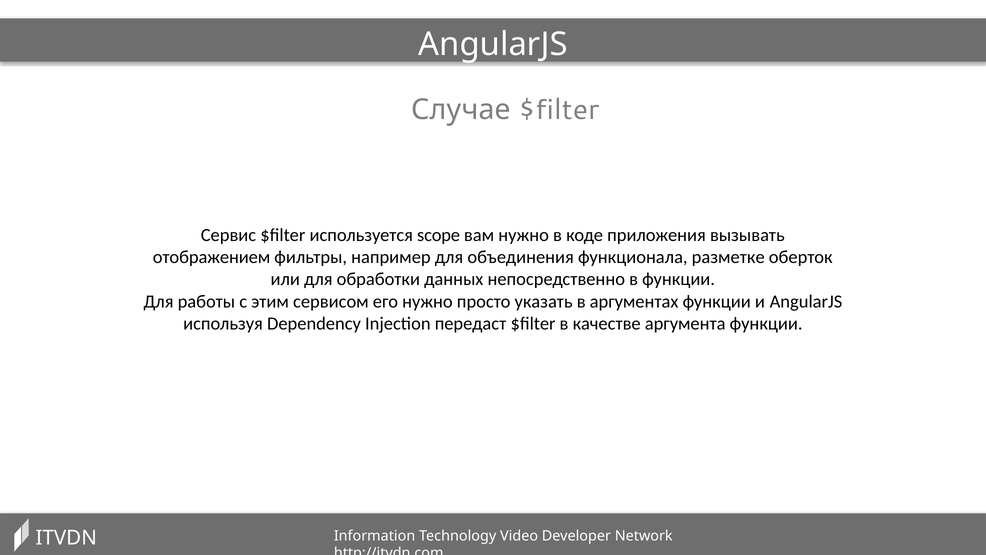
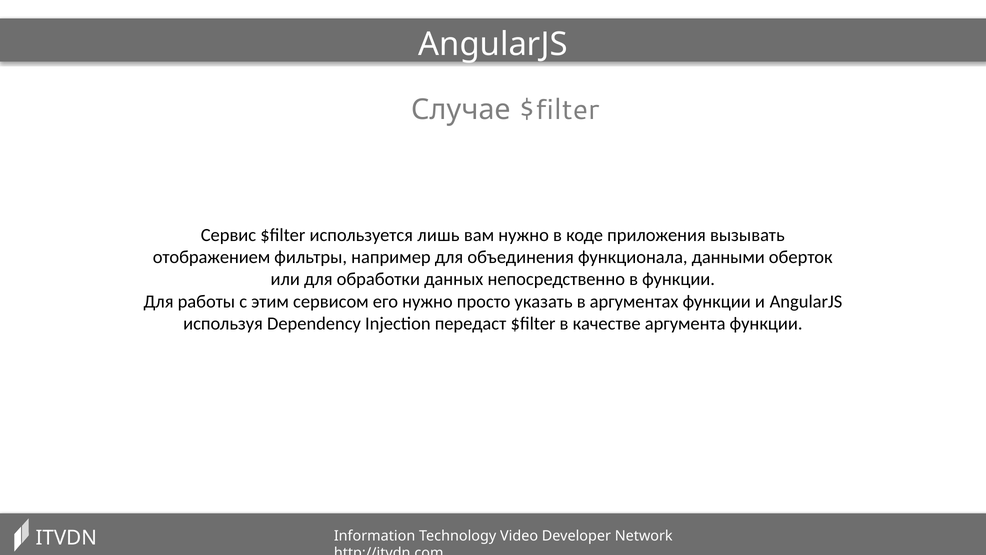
scope: scope -> лишь
разметке: разметке -> данными
